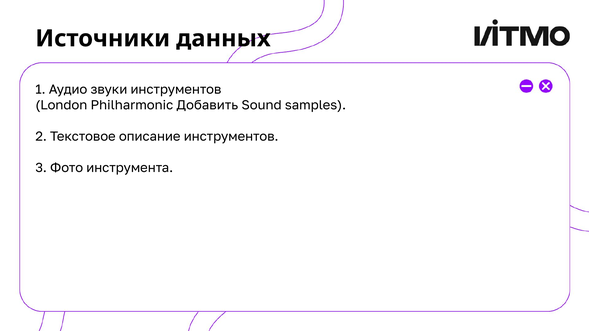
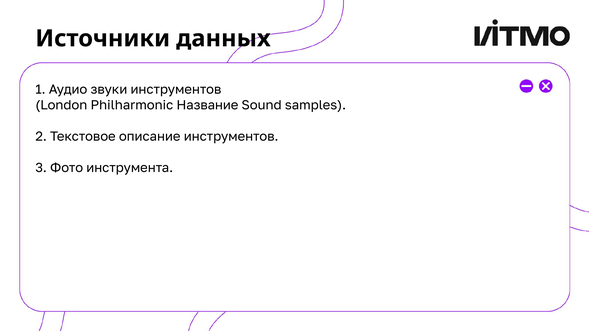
Добавить: Добавить -> Название
